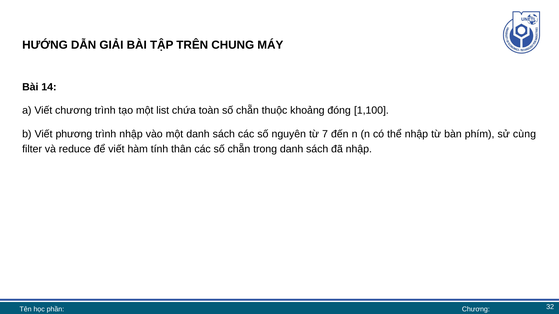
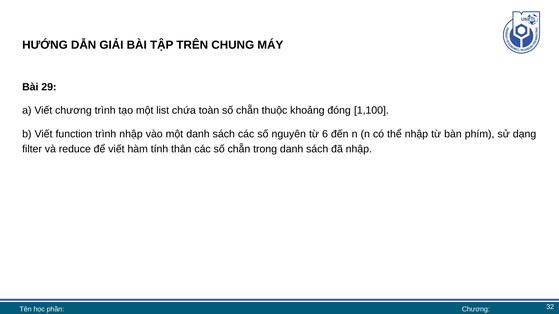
14: 14 -> 29
phương: phương -> function
7: 7 -> 6
cùng: cùng -> dạng
